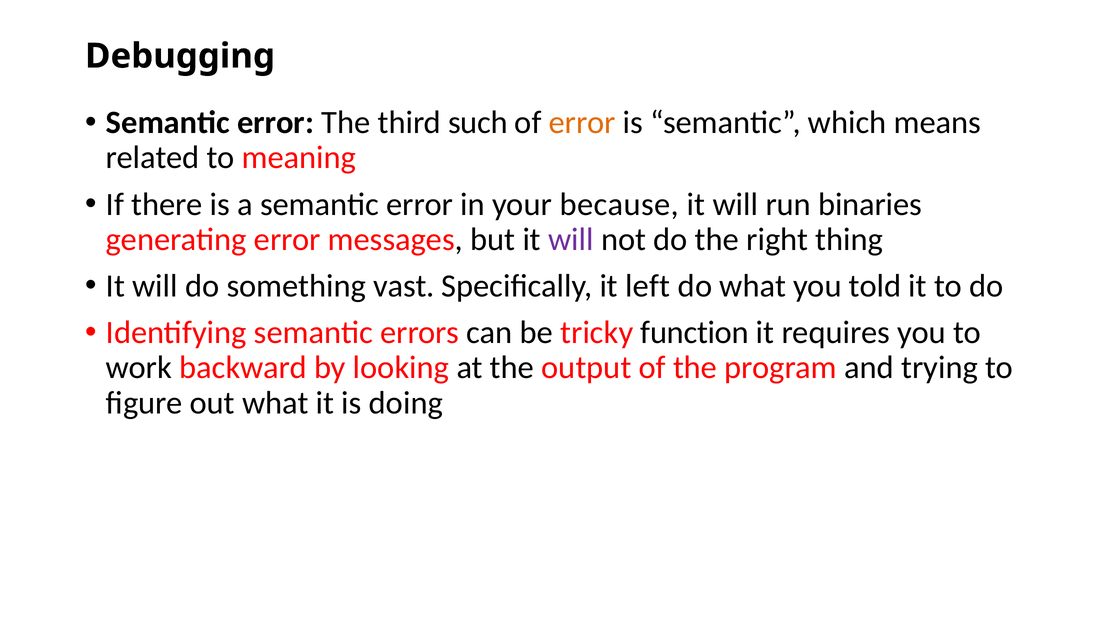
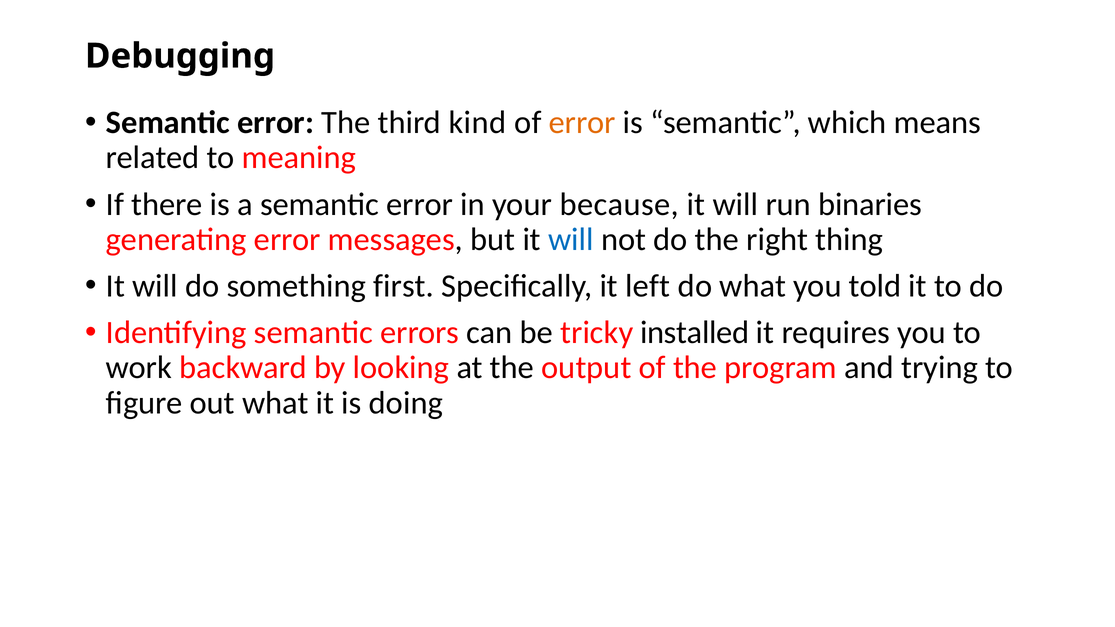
such: such -> kind
will at (571, 239) colour: purple -> blue
vast: vast -> first
function: function -> installed
